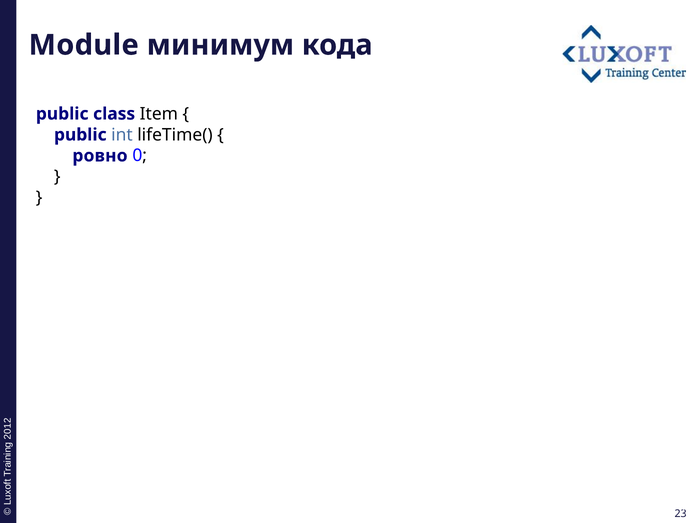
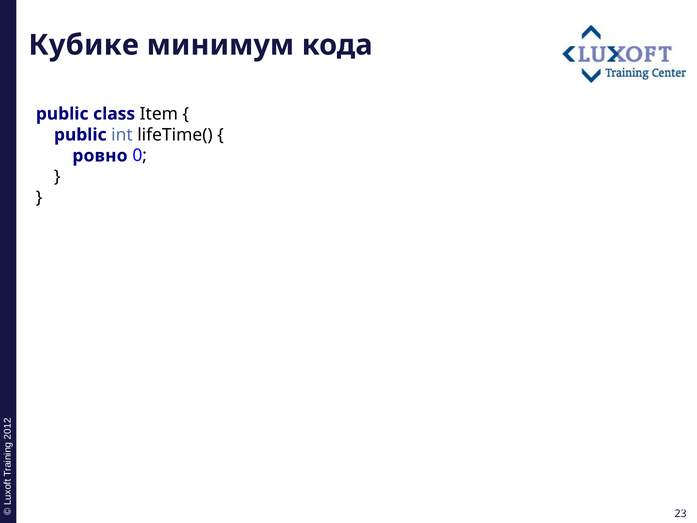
Module: Module -> Кубике
